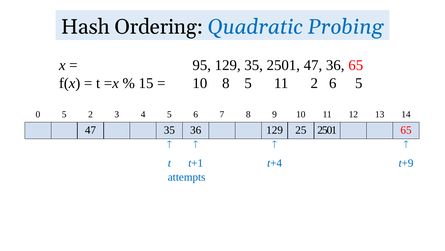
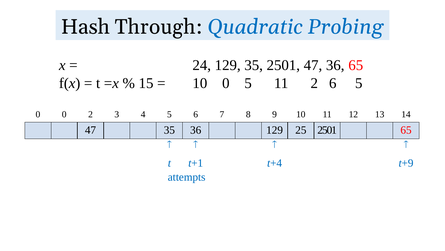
Ordering: Ordering -> Through
95: 95 -> 24
10 8: 8 -> 0
0 5: 5 -> 0
